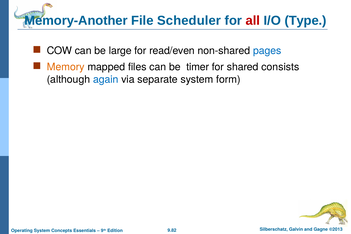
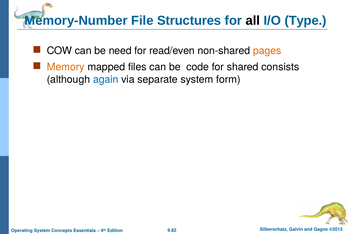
Memory-Another: Memory-Another -> Memory-Number
Scheduler: Scheduler -> Structures
all colour: red -> black
large: large -> need
pages colour: blue -> orange
timer: timer -> code
